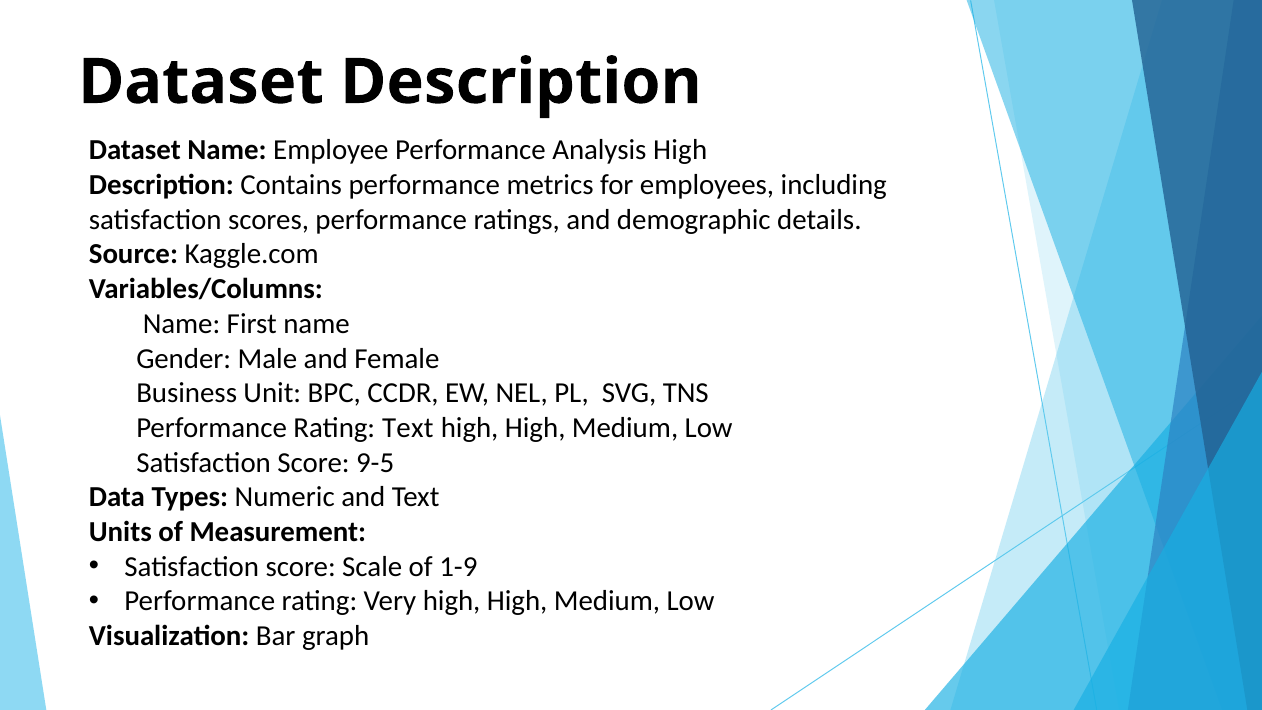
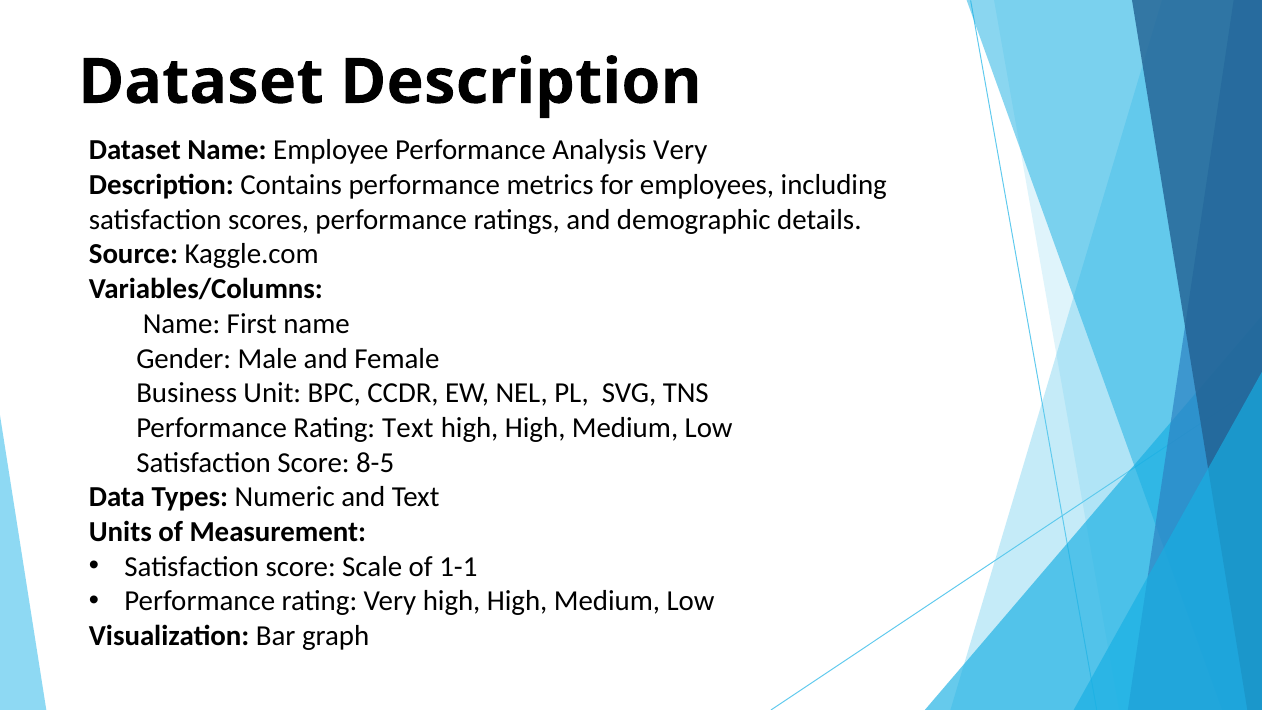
Analysis High: High -> Very
9-5: 9-5 -> 8-5
1-9: 1-9 -> 1-1
